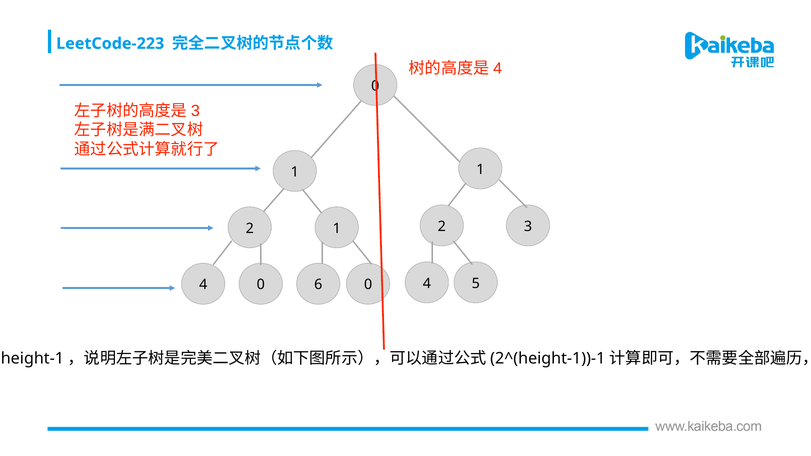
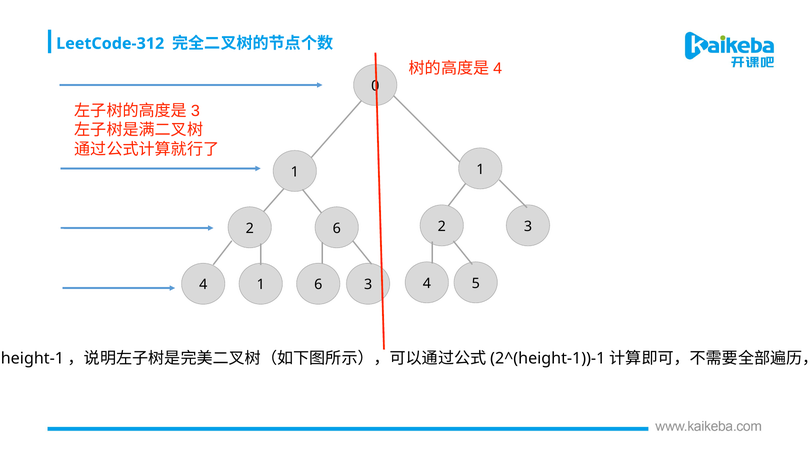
LeetCode-223: LeetCode-223 -> LeetCode-312
2 1: 1 -> 6
4 0: 0 -> 1
6 0: 0 -> 3
